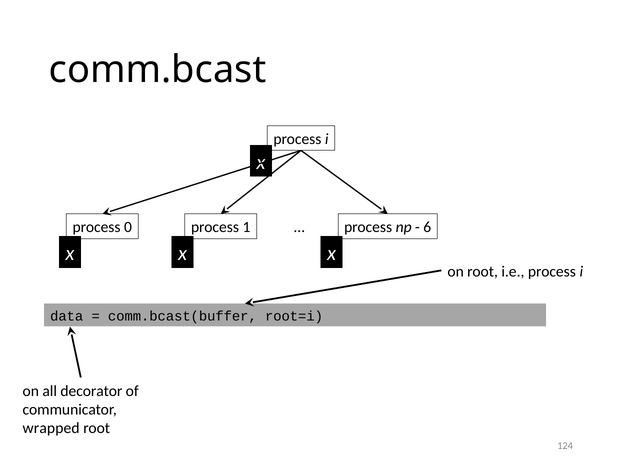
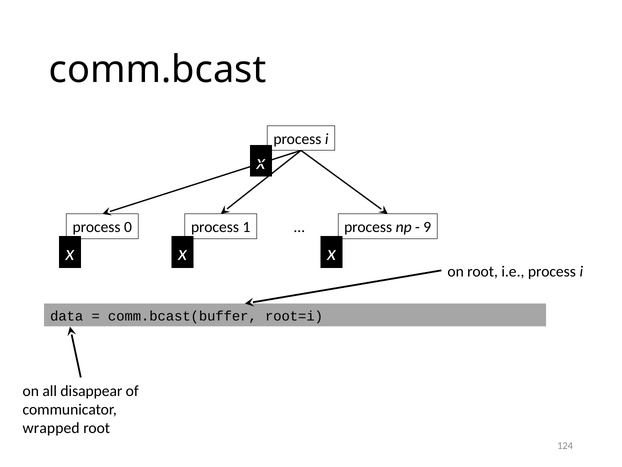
6: 6 -> 9
decorator: decorator -> disappear
